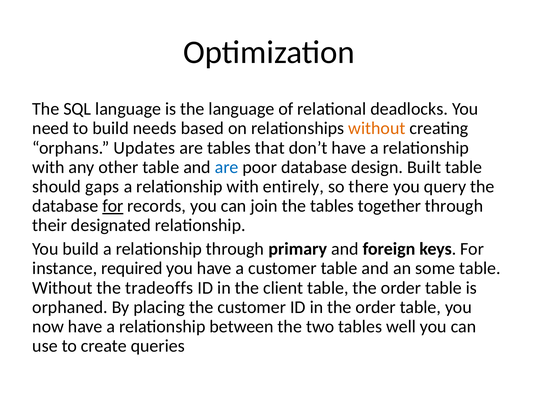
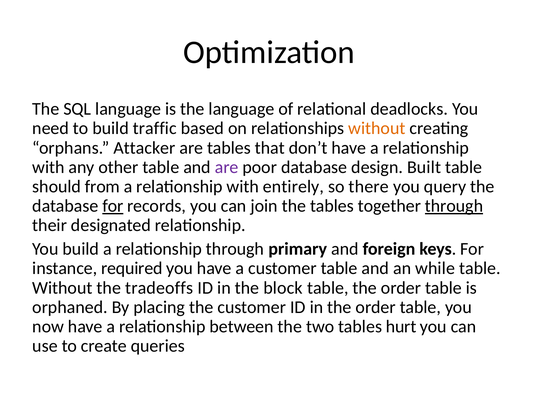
needs: needs -> traffic
Updates: Updates -> Attacker
are at (227, 167) colour: blue -> purple
gaps: gaps -> from
through at (454, 206) underline: none -> present
some: some -> while
client: client -> block
well: well -> hurt
